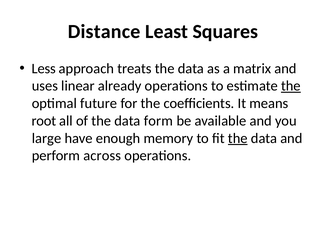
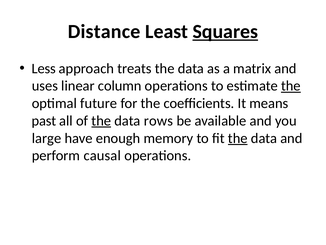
Squares underline: none -> present
already: already -> column
root: root -> past
the at (101, 121) underline: none -> present
form: form -> rows
across: across -> causal
